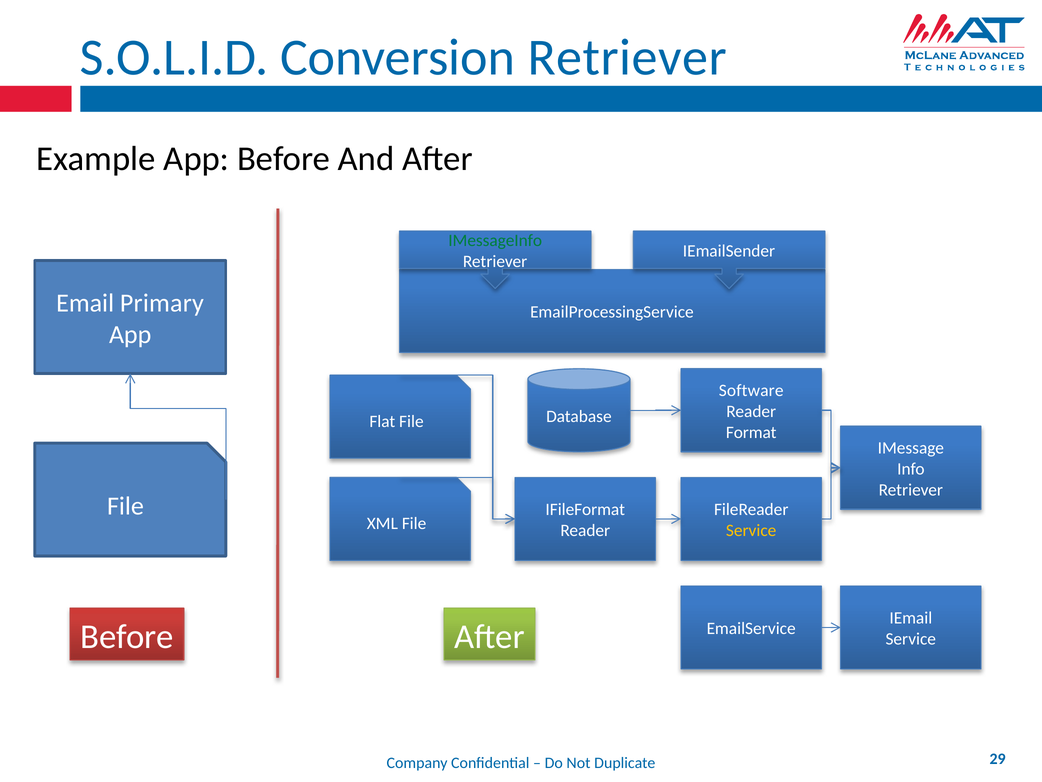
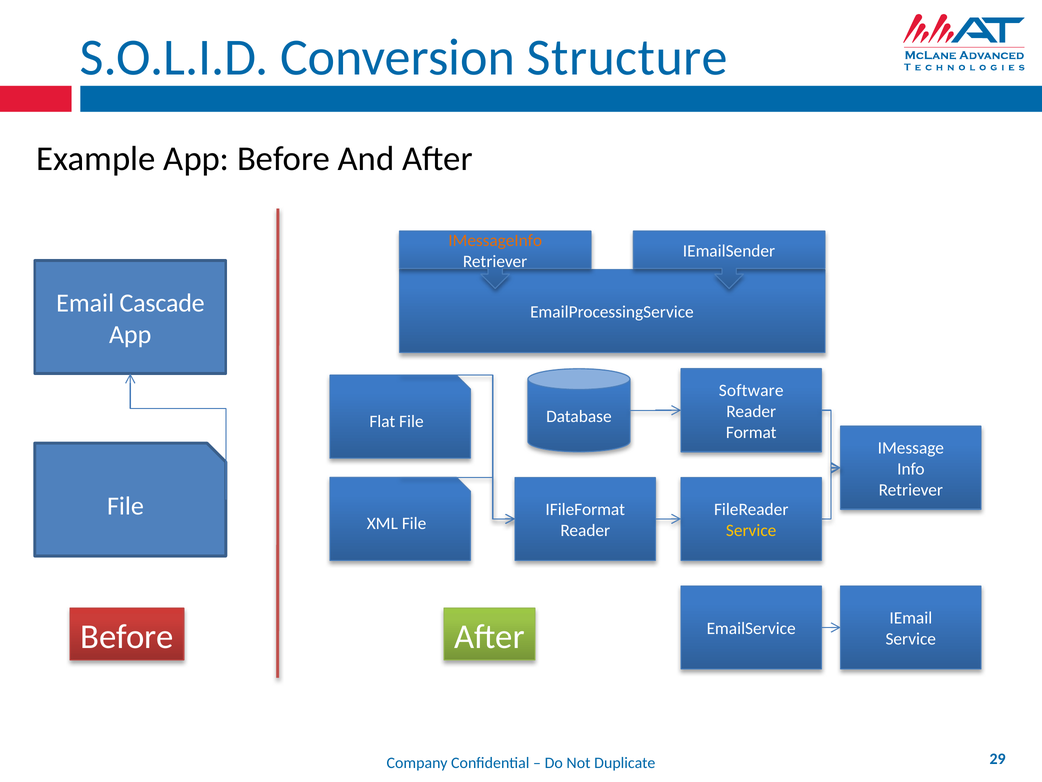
Conversion Retriever: Retriever -> Structure
IMessageInfo colour: green -> orange
Primary: Primary -> Cascade
